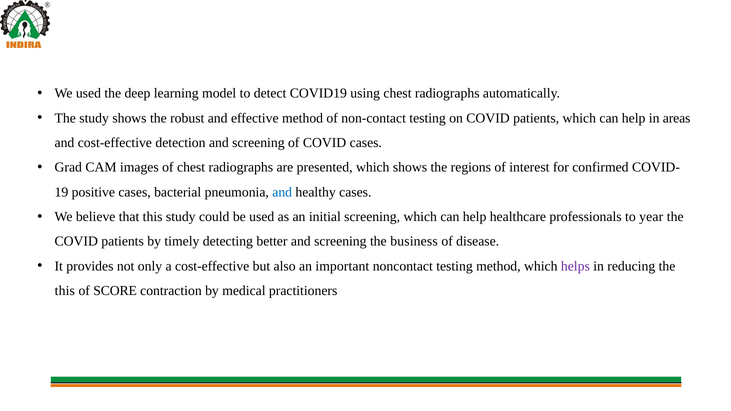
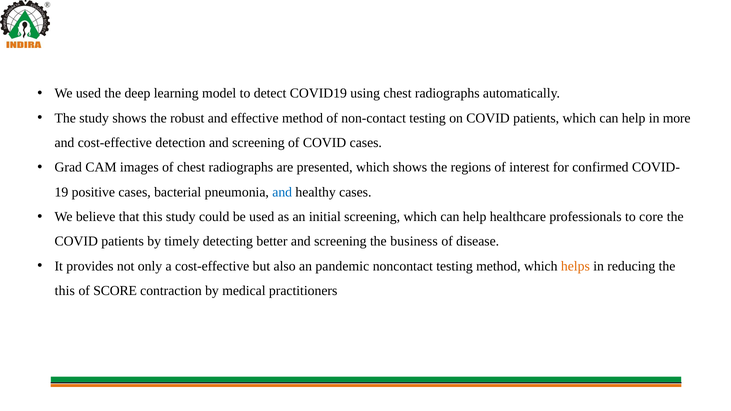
areas: areas -> more
year: year -> core
important: important -> pandemic
helps colour: purple -> orange
